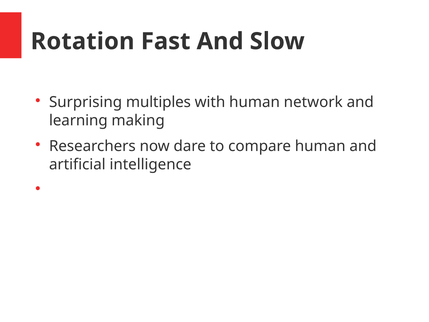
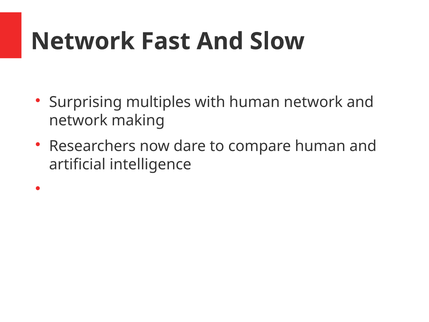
Rotation at (83, 41): Rotation -> Network
learning at (78, 120): learning -> network
